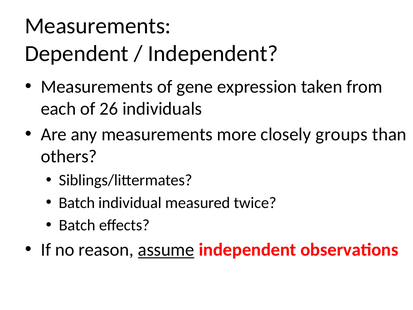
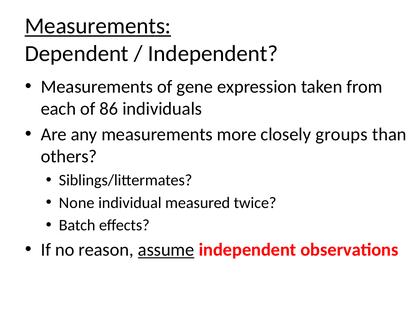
Measurements at (98, 26) underline: none -> present
26: 26 -> 86
Batch at (77, 203): Batch -> None
